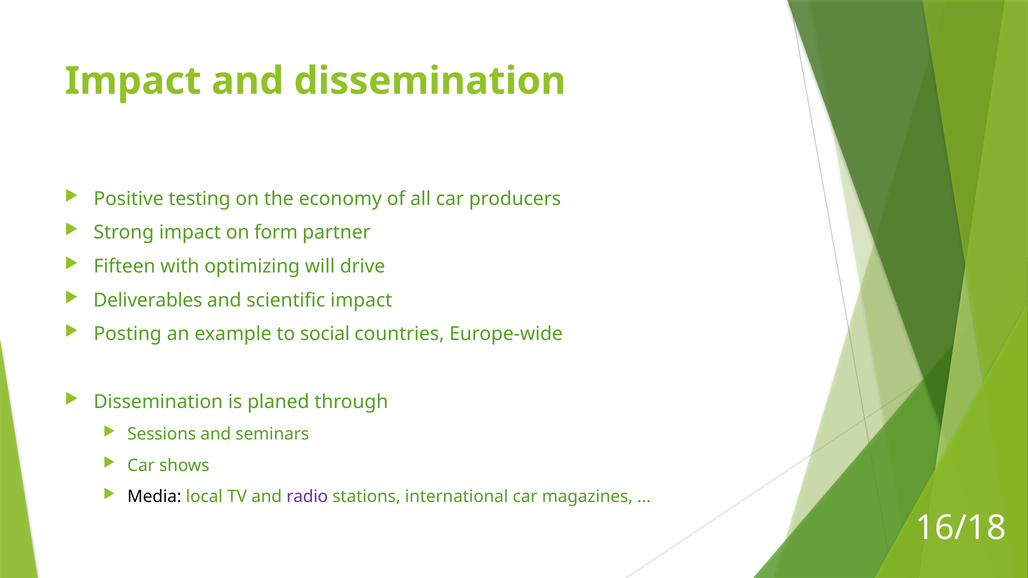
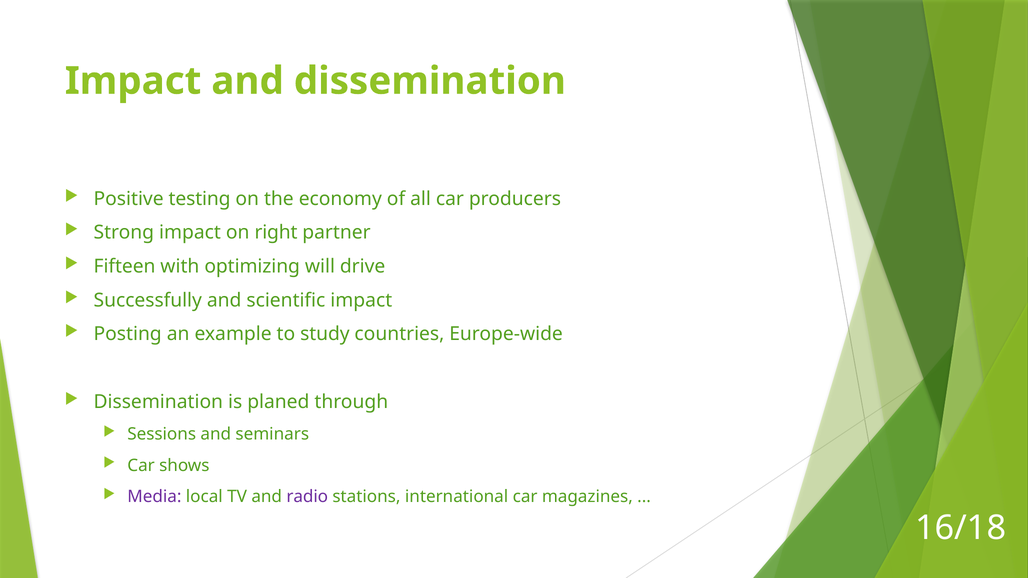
form: form -> right
Deliverables: Deliverables -> Successfully
social: social -> study
Media colour: black -> purple
